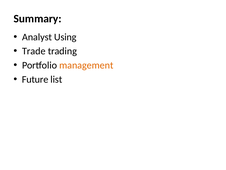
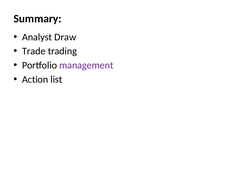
Using: Using -> Draw
management colour: orange -> purple
Future: Future -> Action
